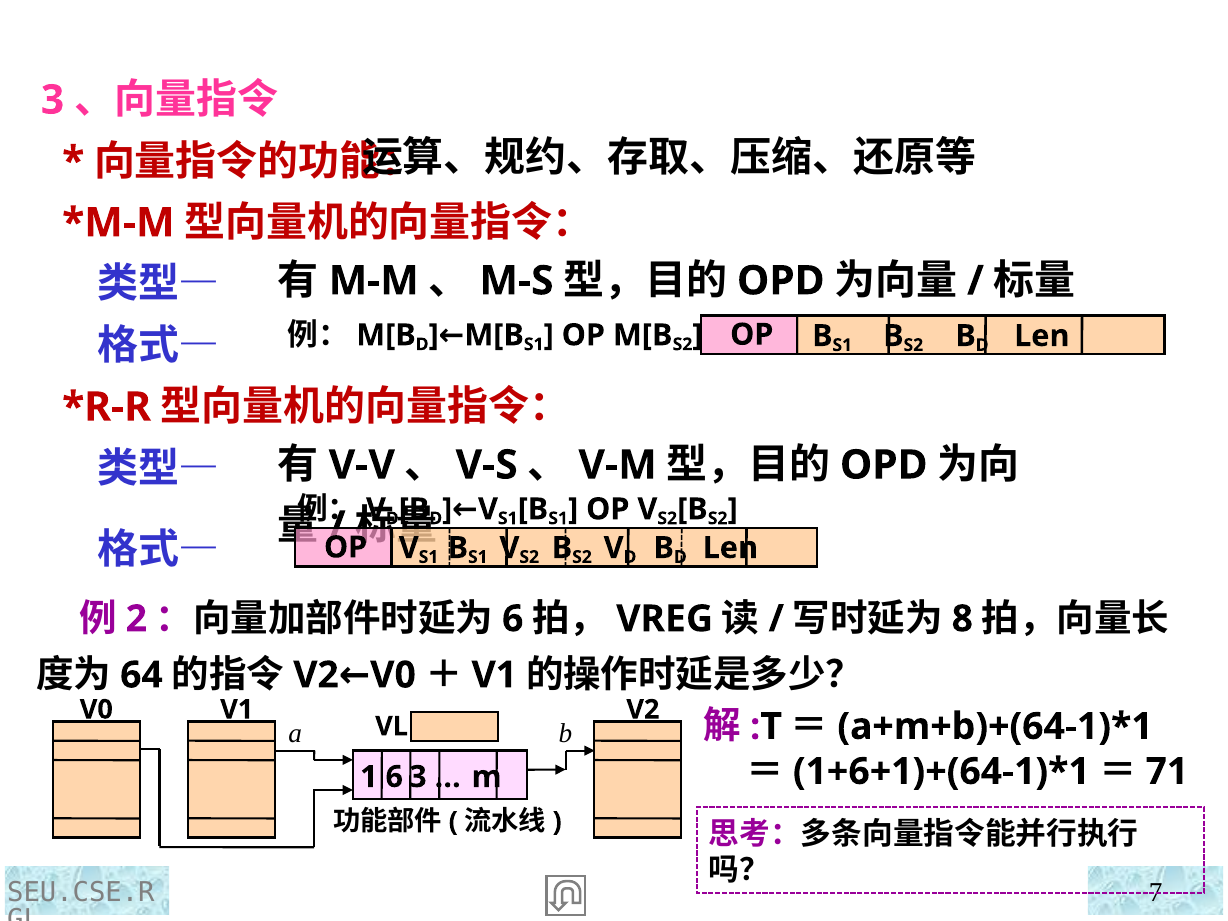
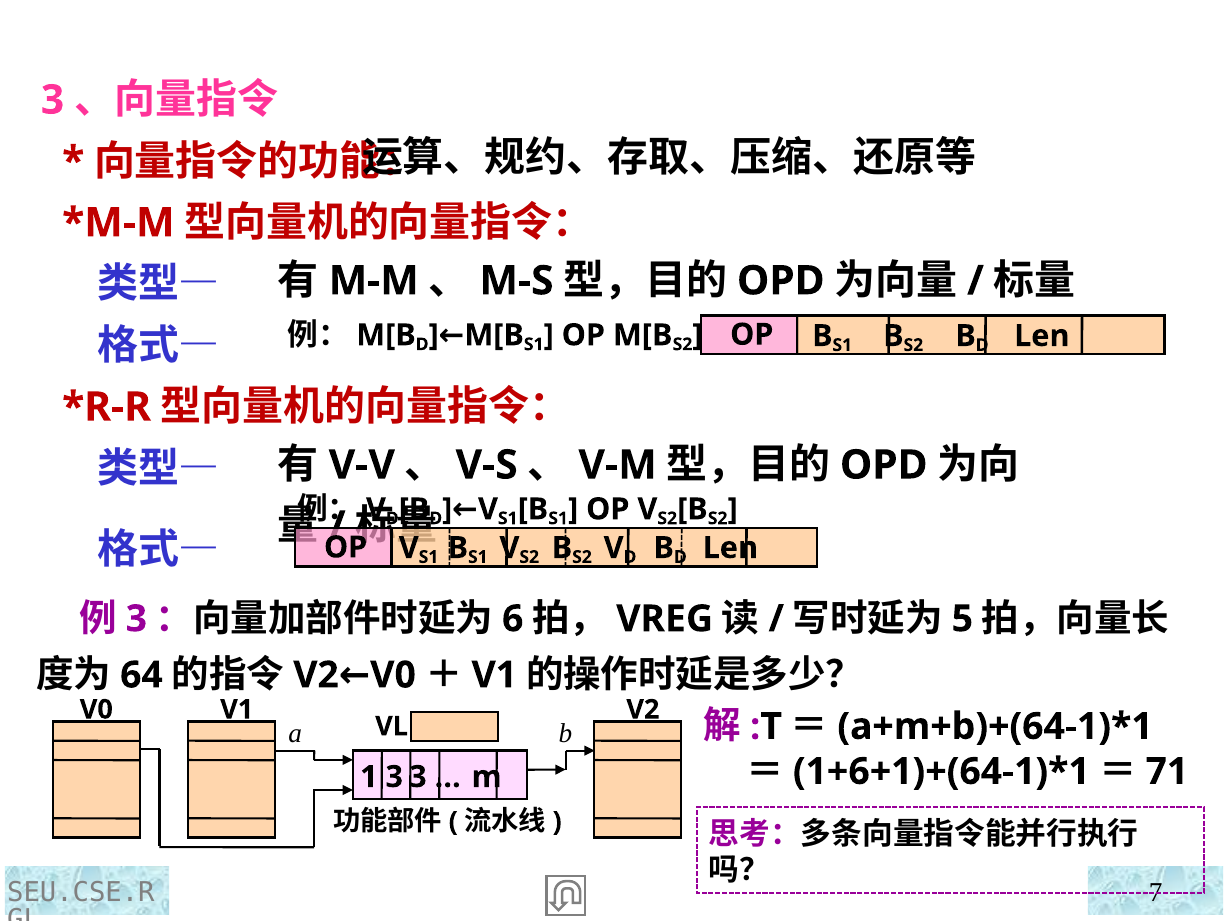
2 at (136, 619): 2 -> 3
8: 8 -> 5
1 6: 6 -> 3
